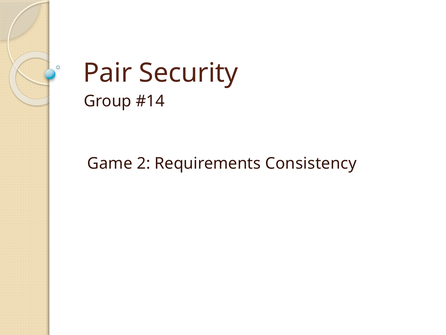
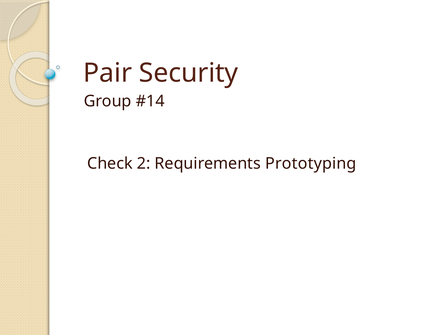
Game: Game -> Check
Consistency: Consistency -> Prototyping
